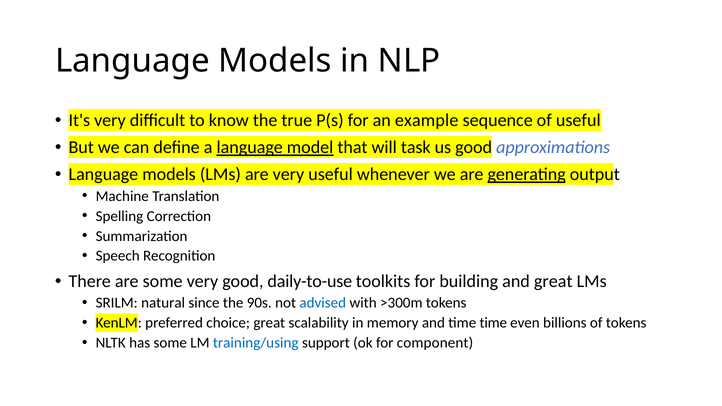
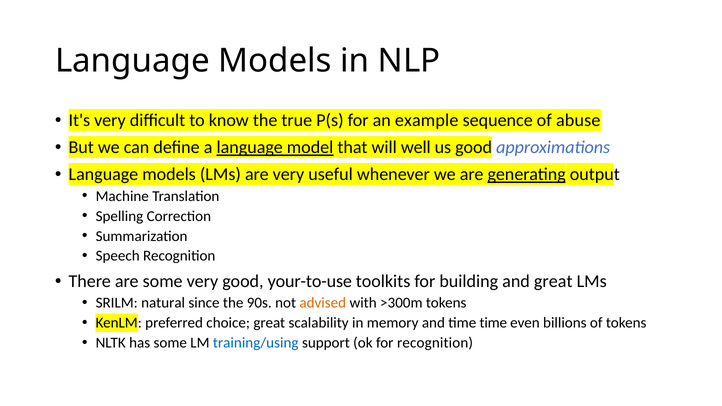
of useful: useful -> abuse
task: task -> well
daily-to-use: daily-to-use -> your-to-use
advised colour: blue -> orange
for component: component -> recognition
